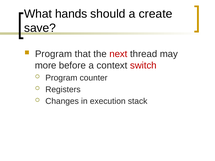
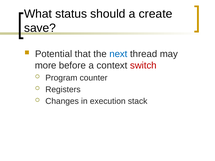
hands: hands -> status
Program at (54, 54): Program -> Potential
next colour: red -> blue
